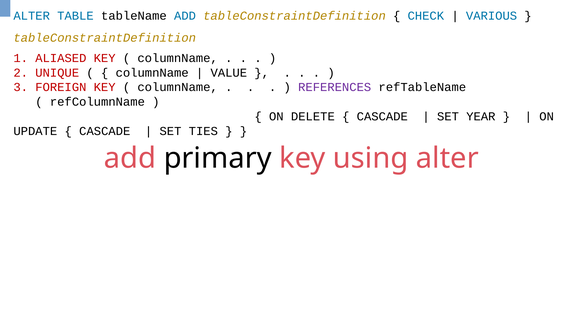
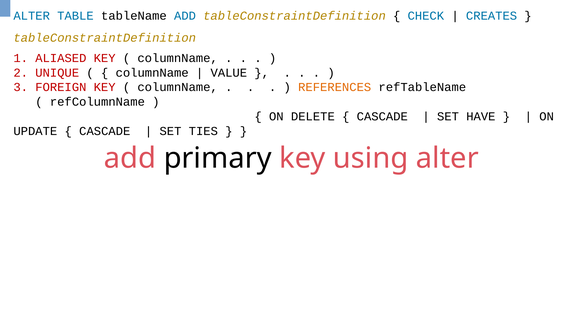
VARIOUS: VARIOUS -> CREATES
REFERENCES colour: purple -> orange
YEAR: YEAR -> HAVE
